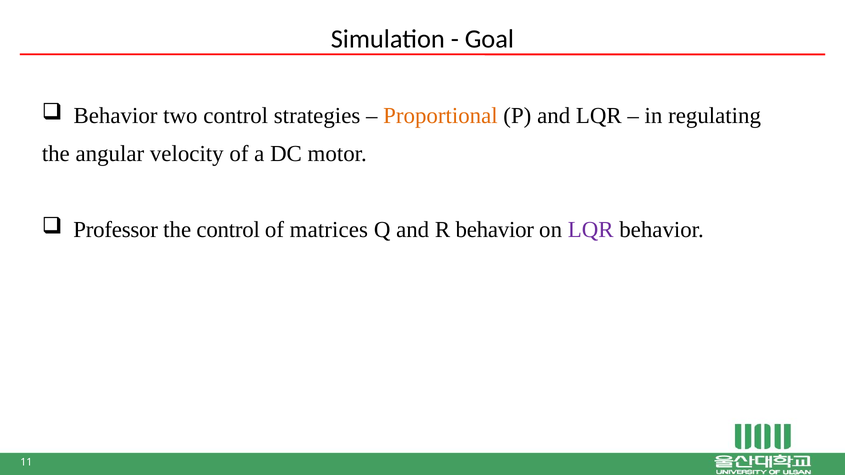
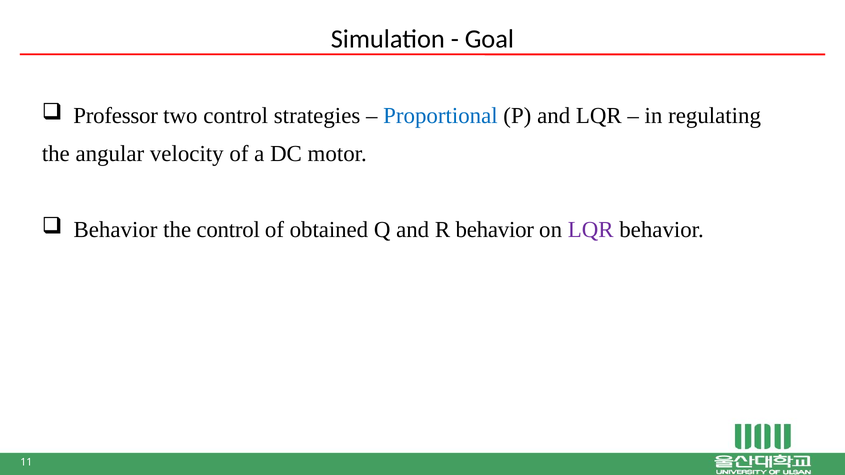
Behavior at (116, 116): Behavior -> Professor
Proportional colour: orange -> blue
Professor at (116, 230): Professor -> Behavior
matrices: matrices -> obtained
